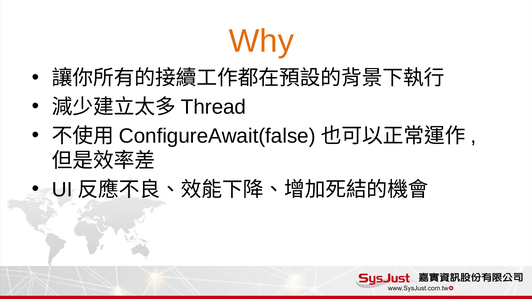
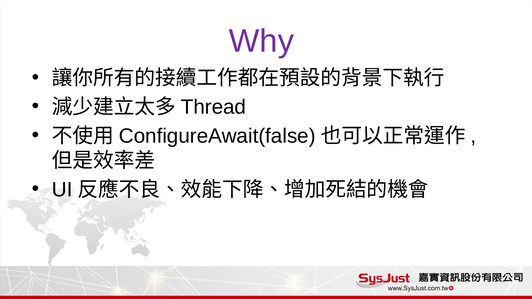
Why colour: orange -> purple
